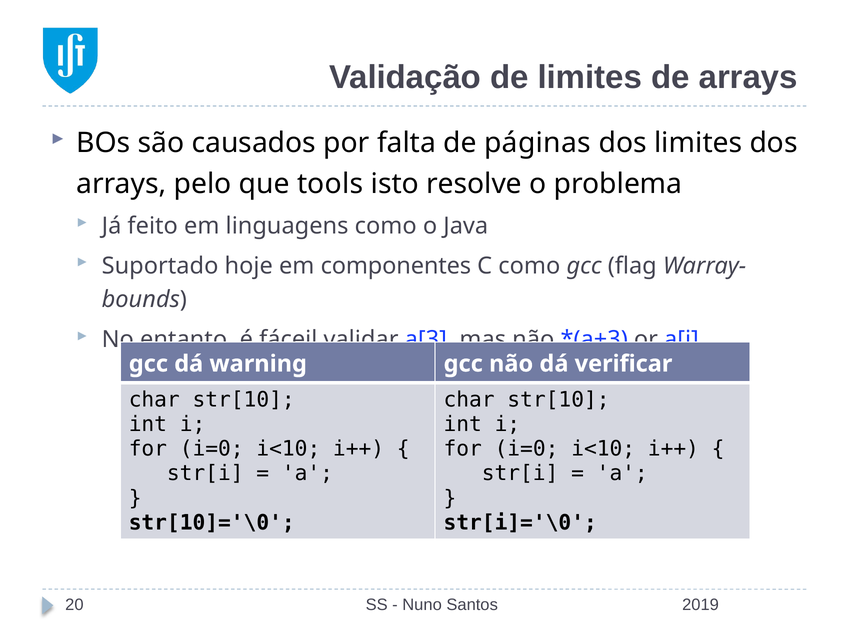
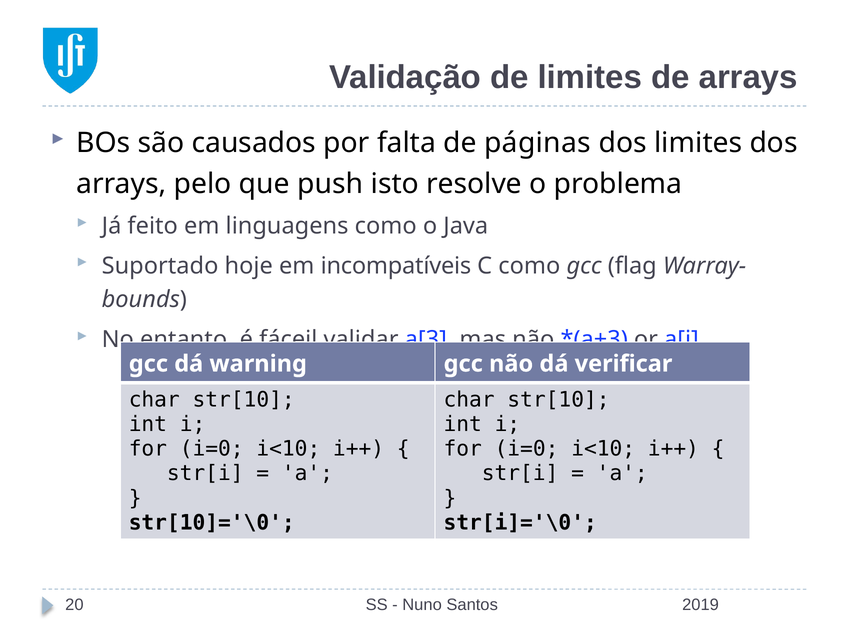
tools: tools -> push
componentes: componentes -> incompatíveis
